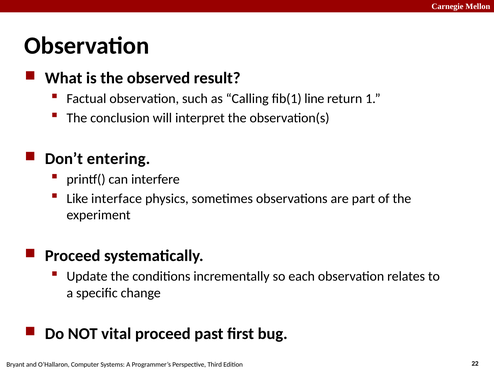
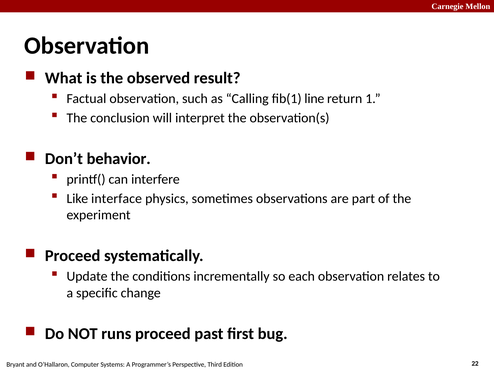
entering: entering -> behavior
vital: vital -> runs
